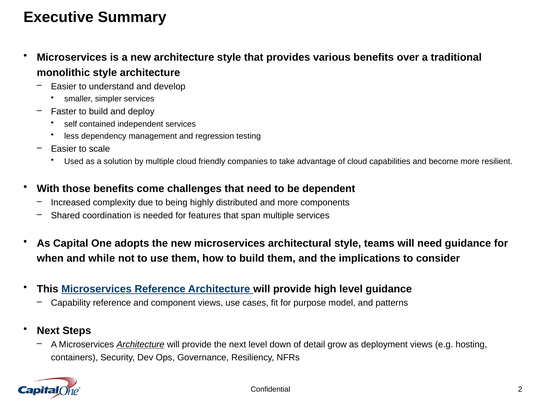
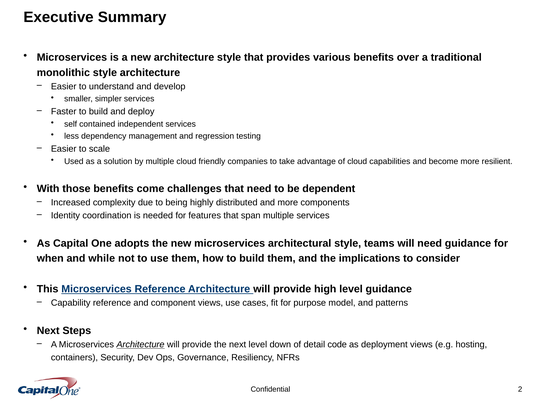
Shared: Shared -> Identity
grow: grow -> code
